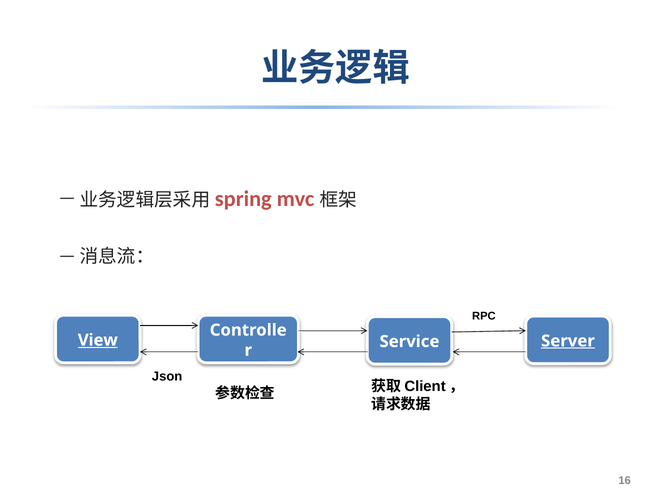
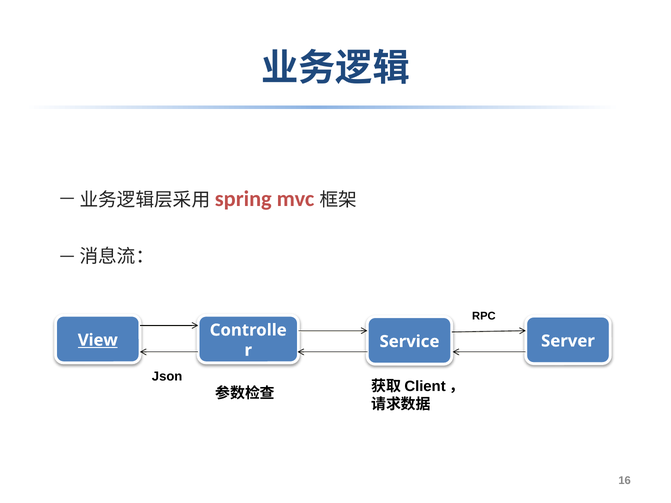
Server underline: present -> none
